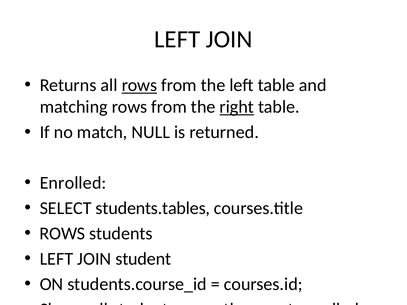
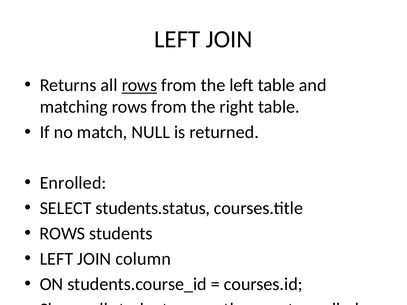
right underline: present -> none
students.tables: students.tables -> students.status
student: student -> column
